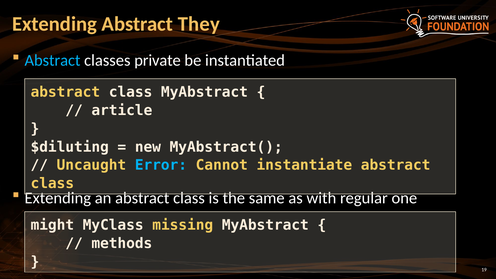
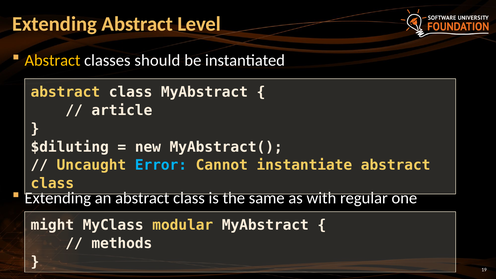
They: They -> Level
Abstract at (53, 60) colour: light blue -> yellow
private: private -> should
missing: missing -> modular
